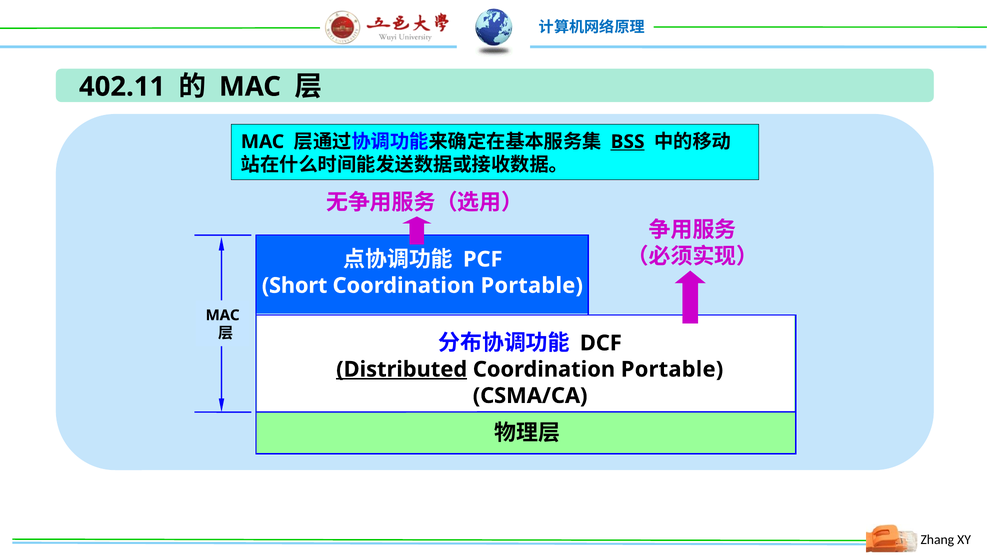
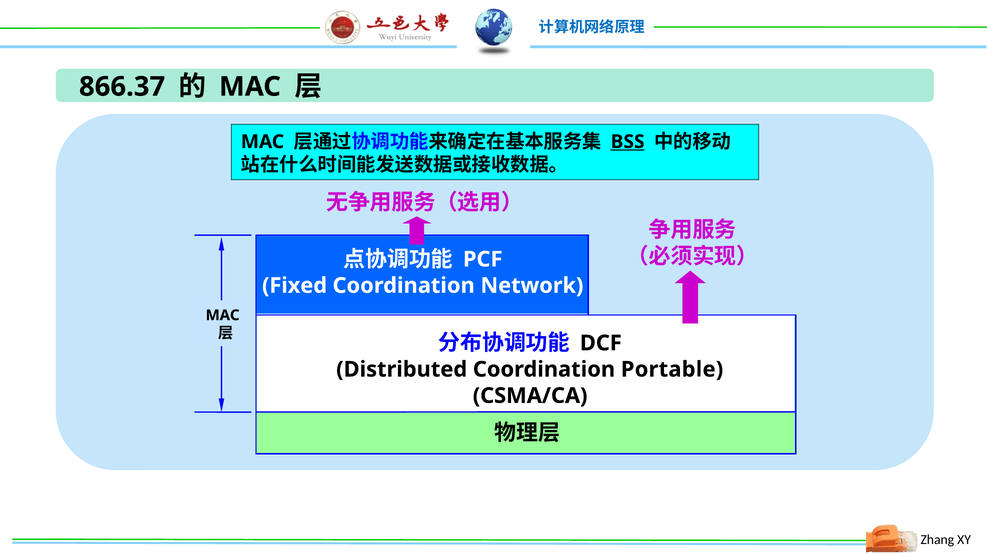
402.11: 402.11 -> 866.37
Short: Short -> Fixed
Portable at (532, 286): Portable -> Network
Distributed underline: present -> none
